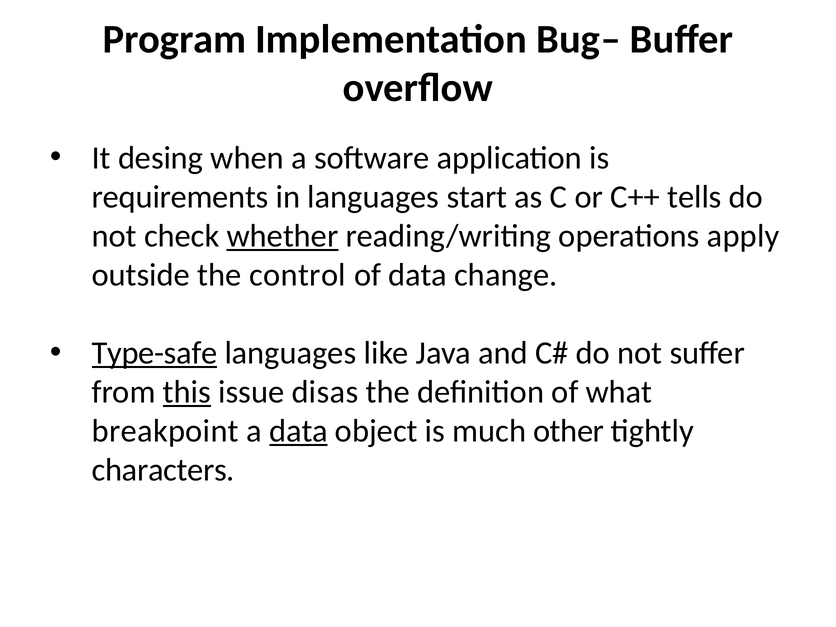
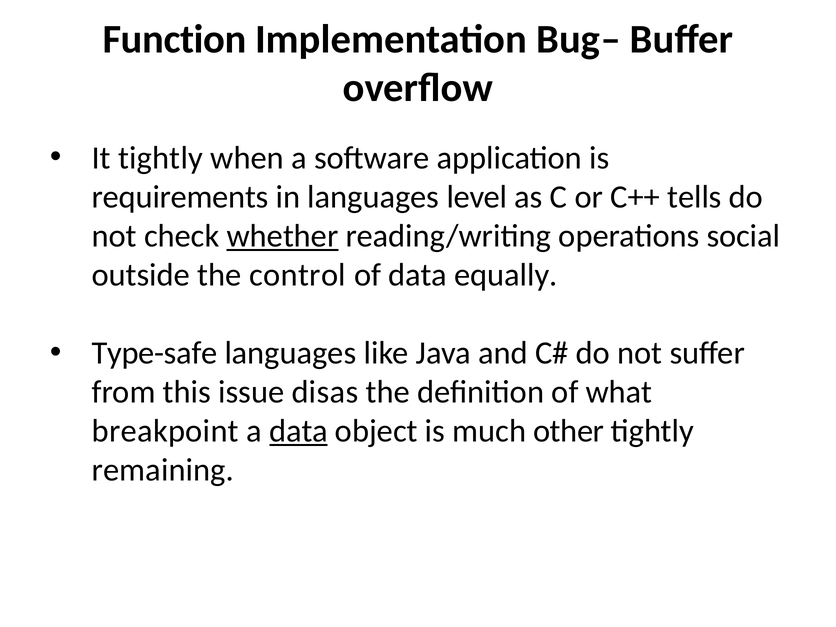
Program: Program -> Function
It desing: desing -> tightly
start: start -> level
apply: apply -> social
change: change -> equally
Type-safe underline: present -> none
this underline: present -> none
characters: characters -> remaining
